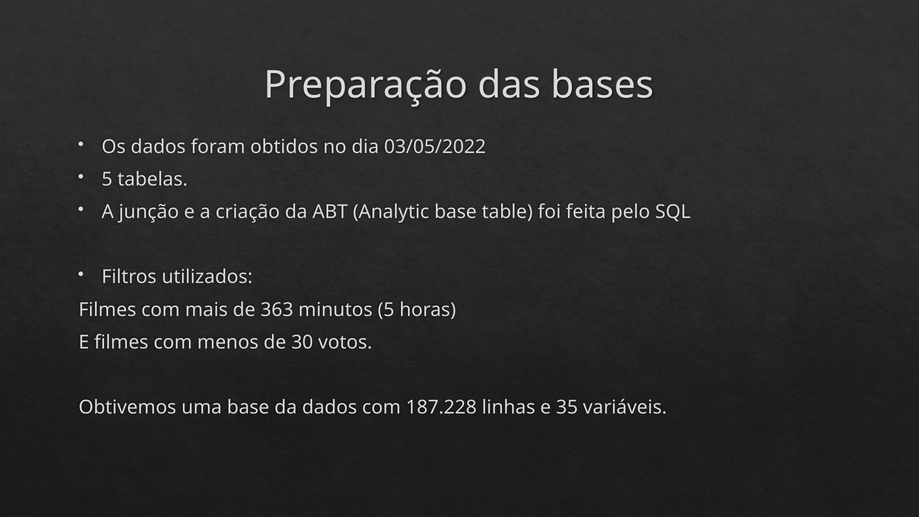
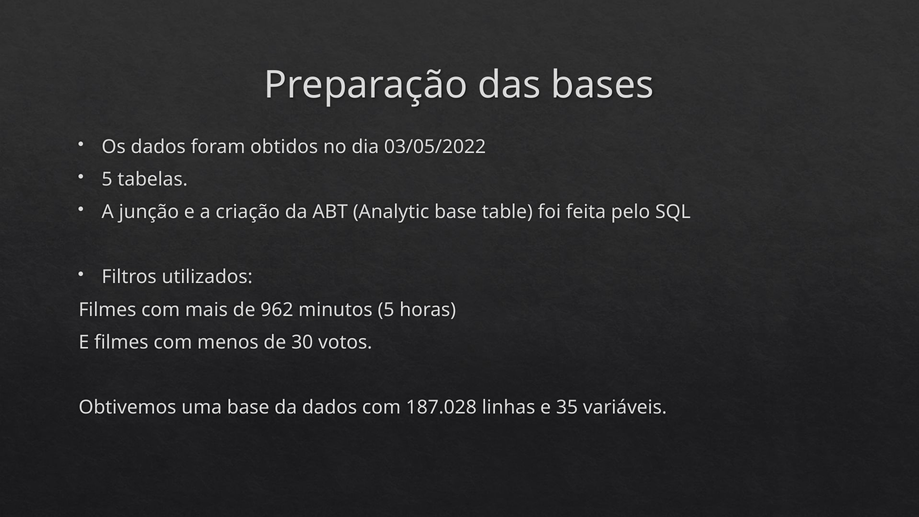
363: 363 -> 962
187.228: 187.228 -> 187.028
